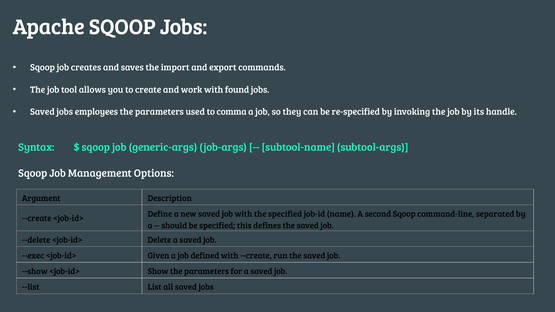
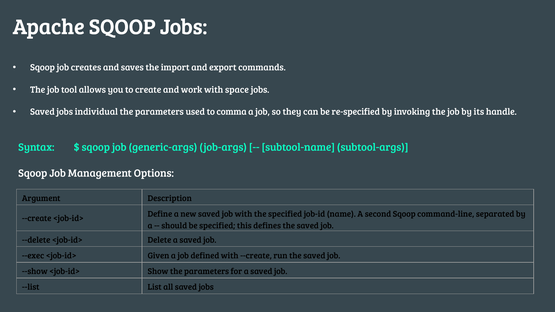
found: found -> space
employees: employees -> individual
